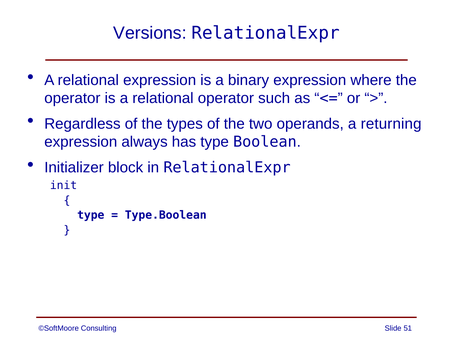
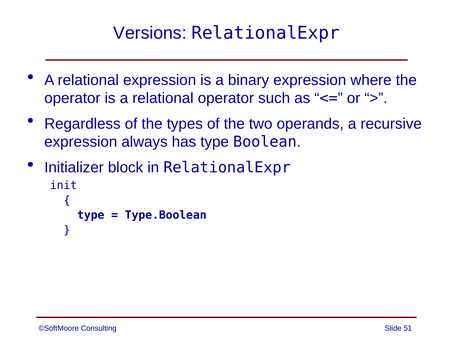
returning: returning -> recursive
